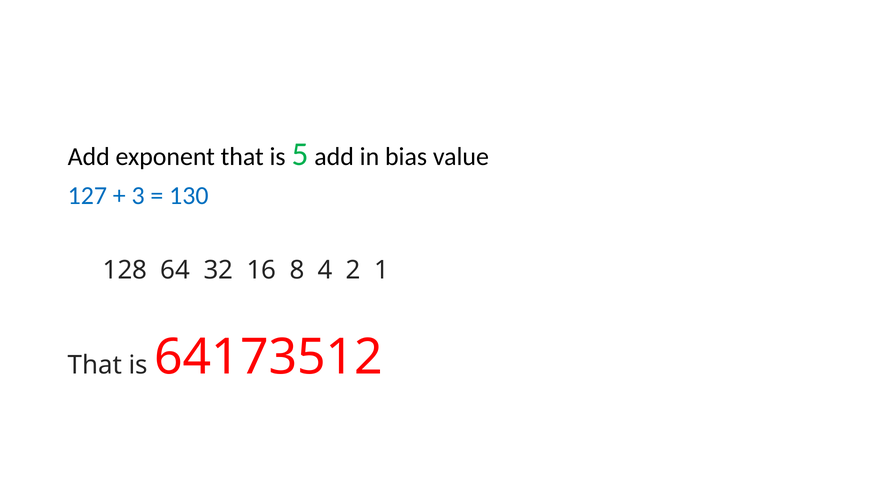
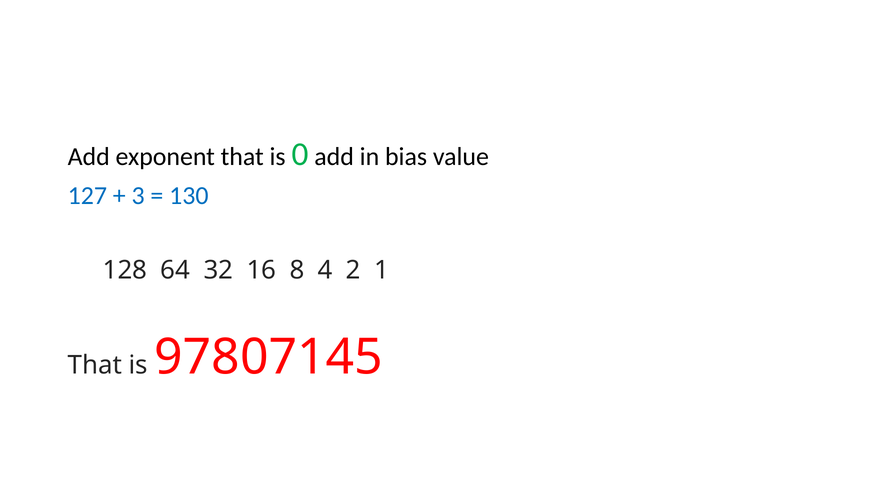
5: 5 -> 0
64173512: 64173512 -> 97807145
